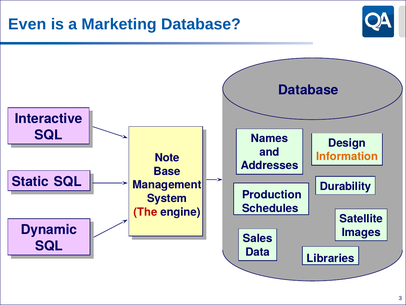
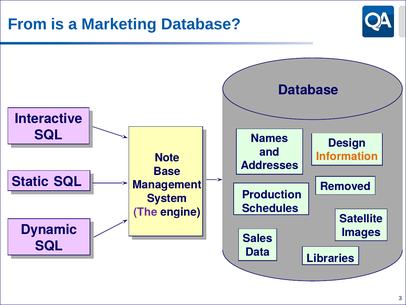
Even: Even -> From
Durability: Durability -> Removed
The colour: red -> purple
